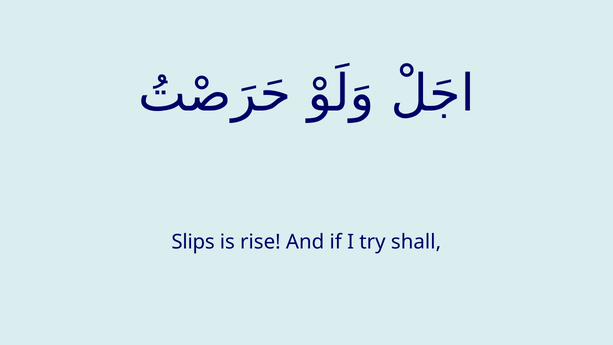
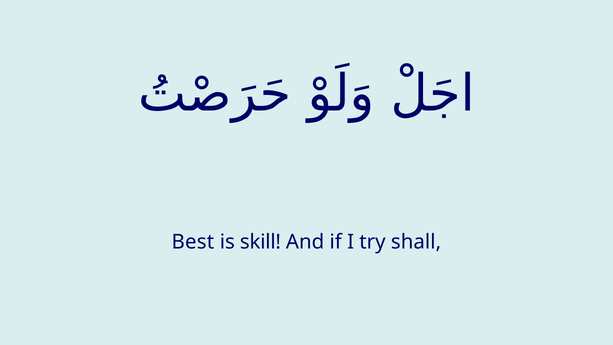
Slips: Slips -> Best
rise: rise -> skill
